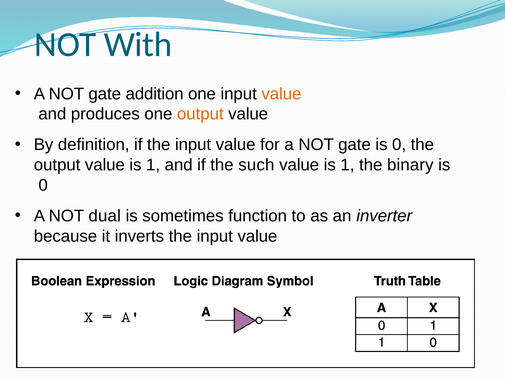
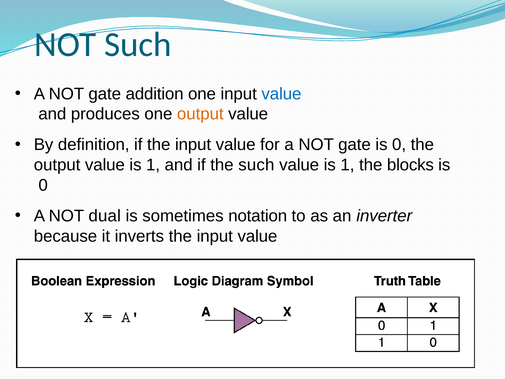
NOT With: With -> Such
value at (281, 94) colour: orange -> blue
binary: binary -> blocks
function: function -> notation
